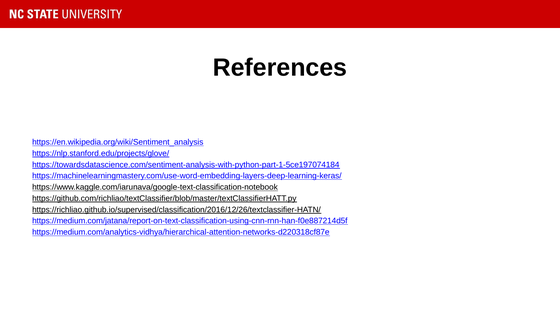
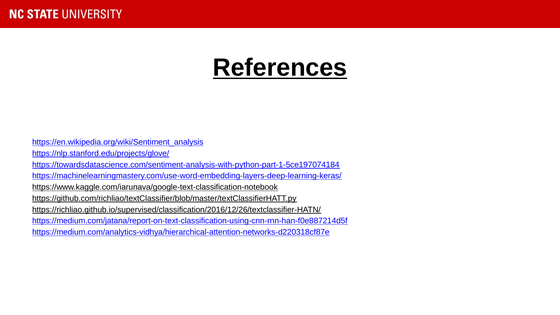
References underline: none -> present
